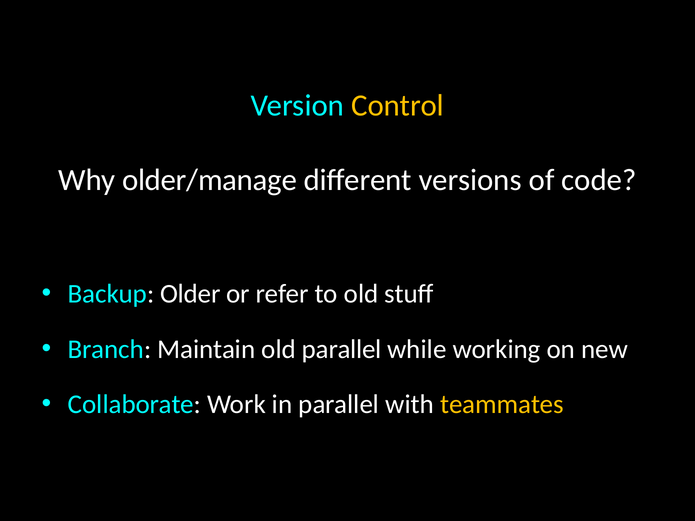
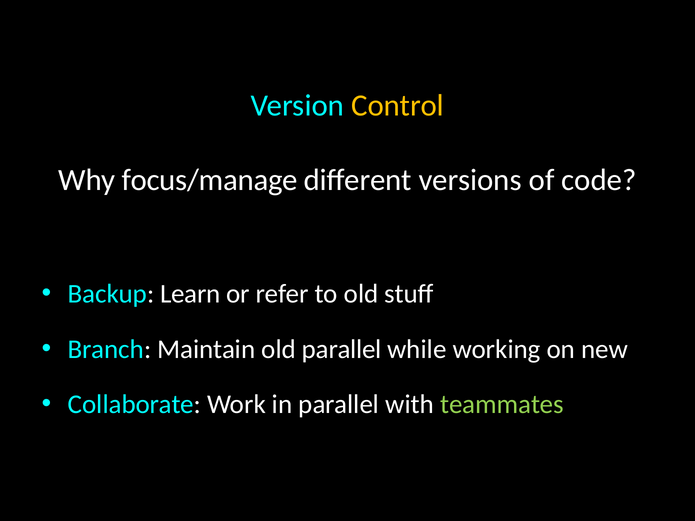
older/manage: older/manage -> focus/manage
Older: Older -> Learn
teammates colour: yellow -> light green
